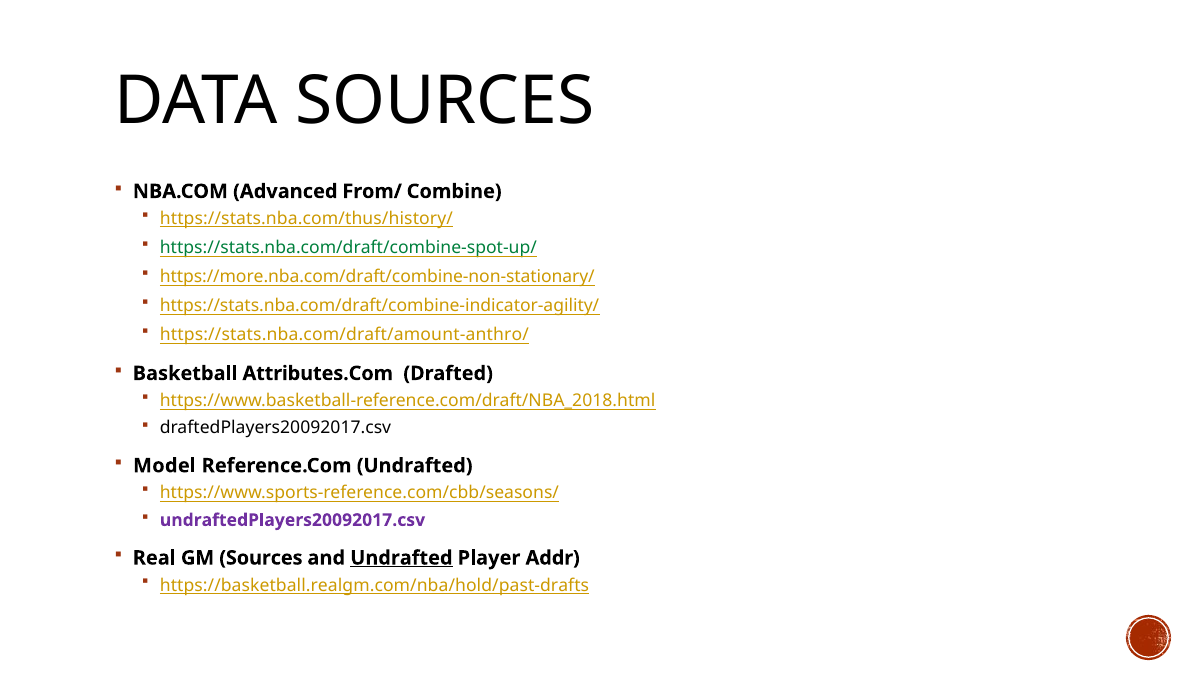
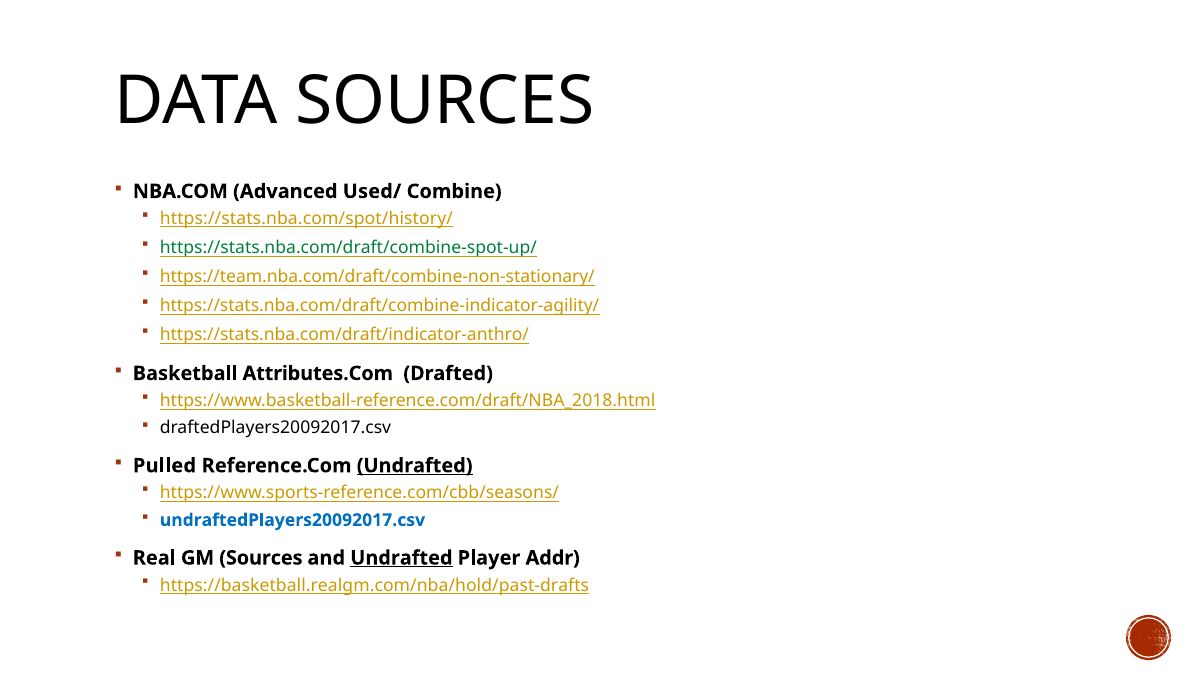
From/: From/ -> Used/
https://stats.nba.com/thus/history/: https://stats.nba.com/thus/history/ -> https://stats.nba.com/spot/history/
https://more.nba.com/draft/combine-non-stationary/: https://more.nba.com/draft/combine-non-stationary/ -> https://team.nba.com/draft/combine-non-stationary/
https://stats.nba.com/draft/amount-anthro/: https://stats.nba.com/draft/amount-anthro/ -> https://stats.nba.com/draft/indicator-anthro/
Model: Model -> Pulled
Undrafted at (415, 466) underline: none -> present
undraftedPlayers20092017.csv colour: purple -> blue
